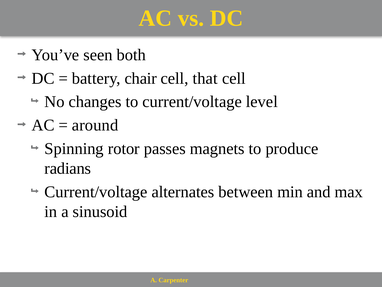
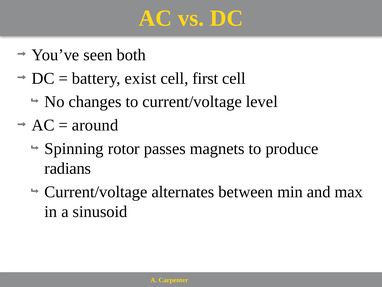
chair: chair -> exist
that: that -> first
